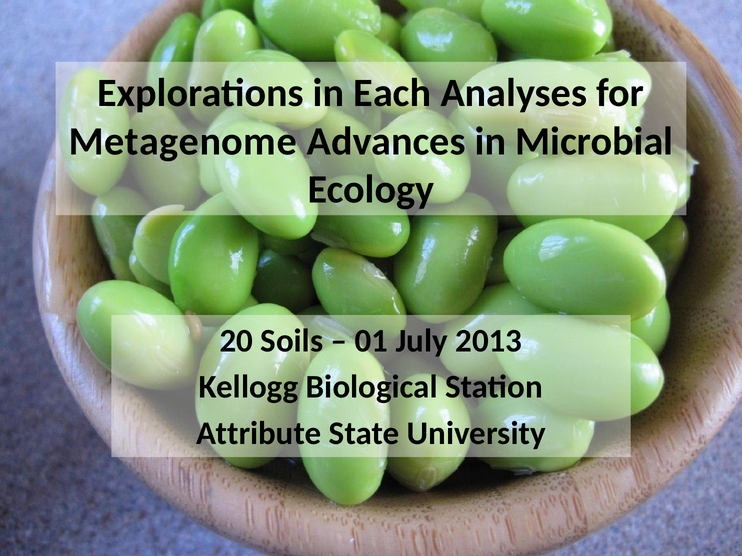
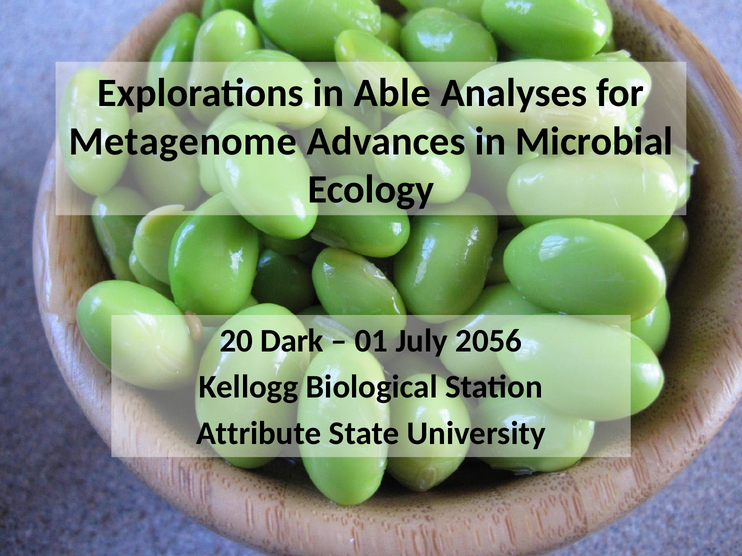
Each: Each -> Able
Soils: Soils -> Dark
2013: 2013 -> 2056
